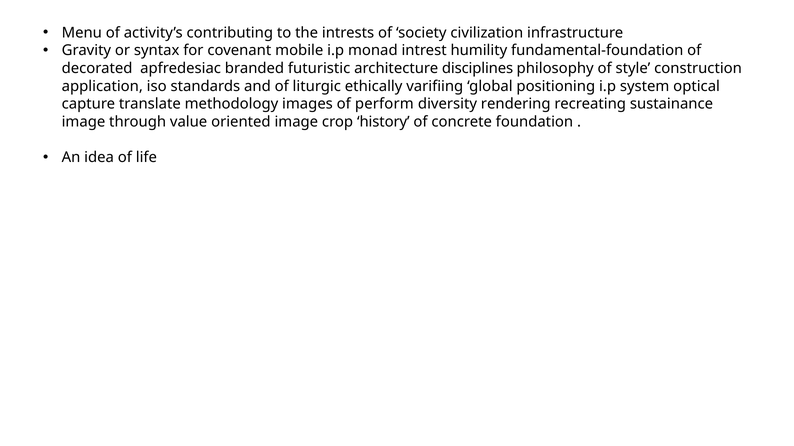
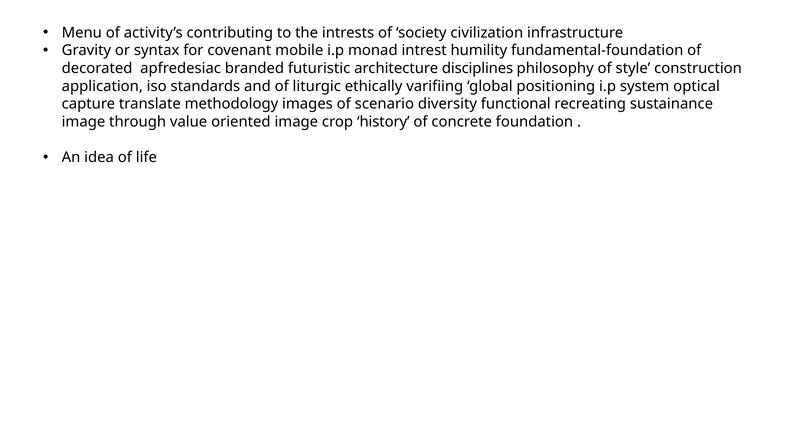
perform: perform -> scenario
rendering: rendering -> functional
